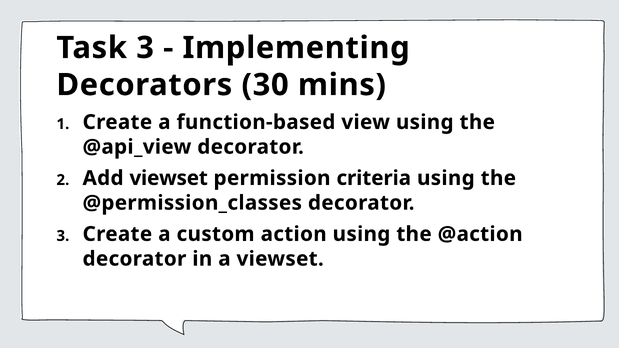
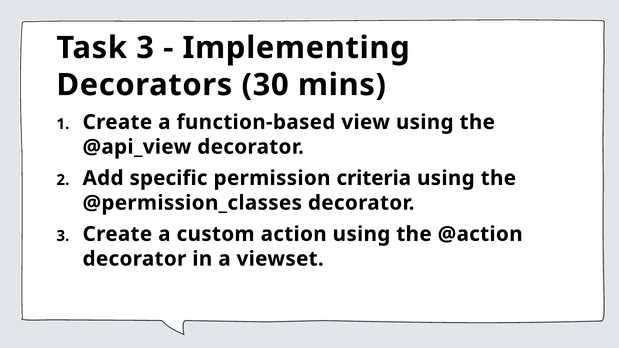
Add viewset: viewset -> specific
